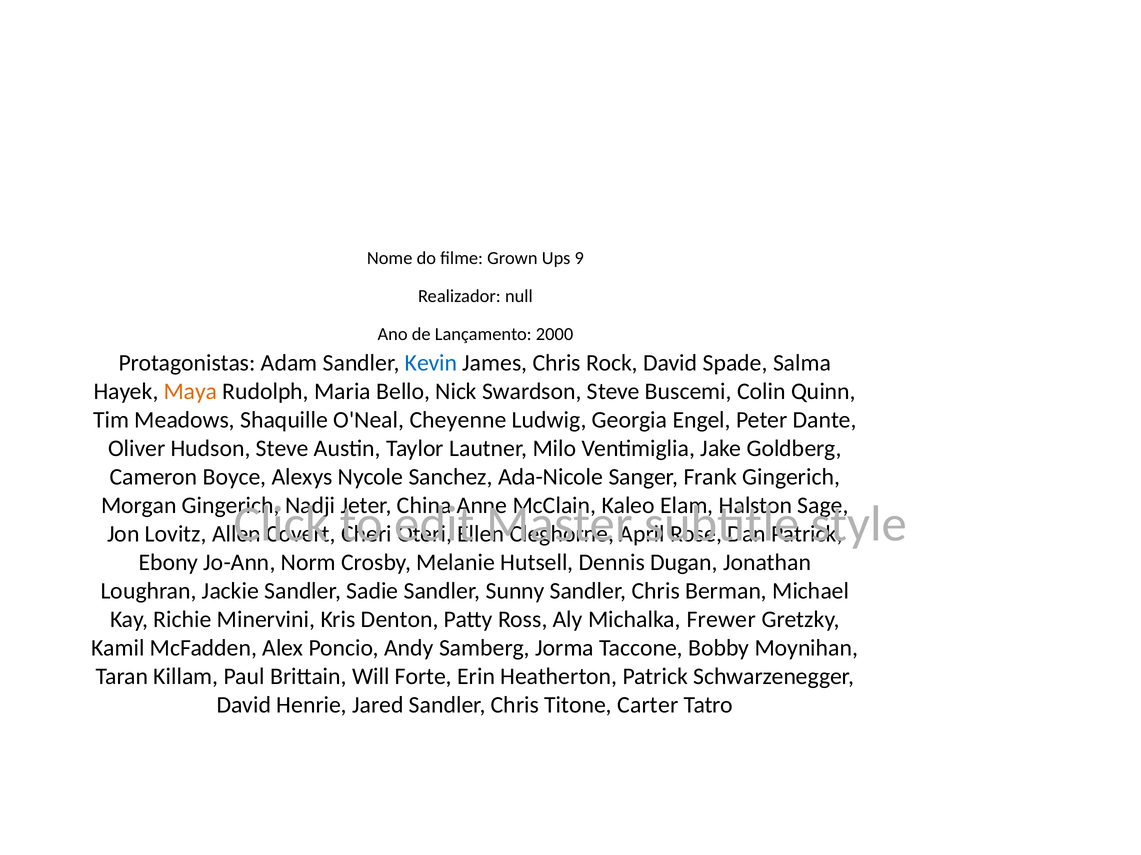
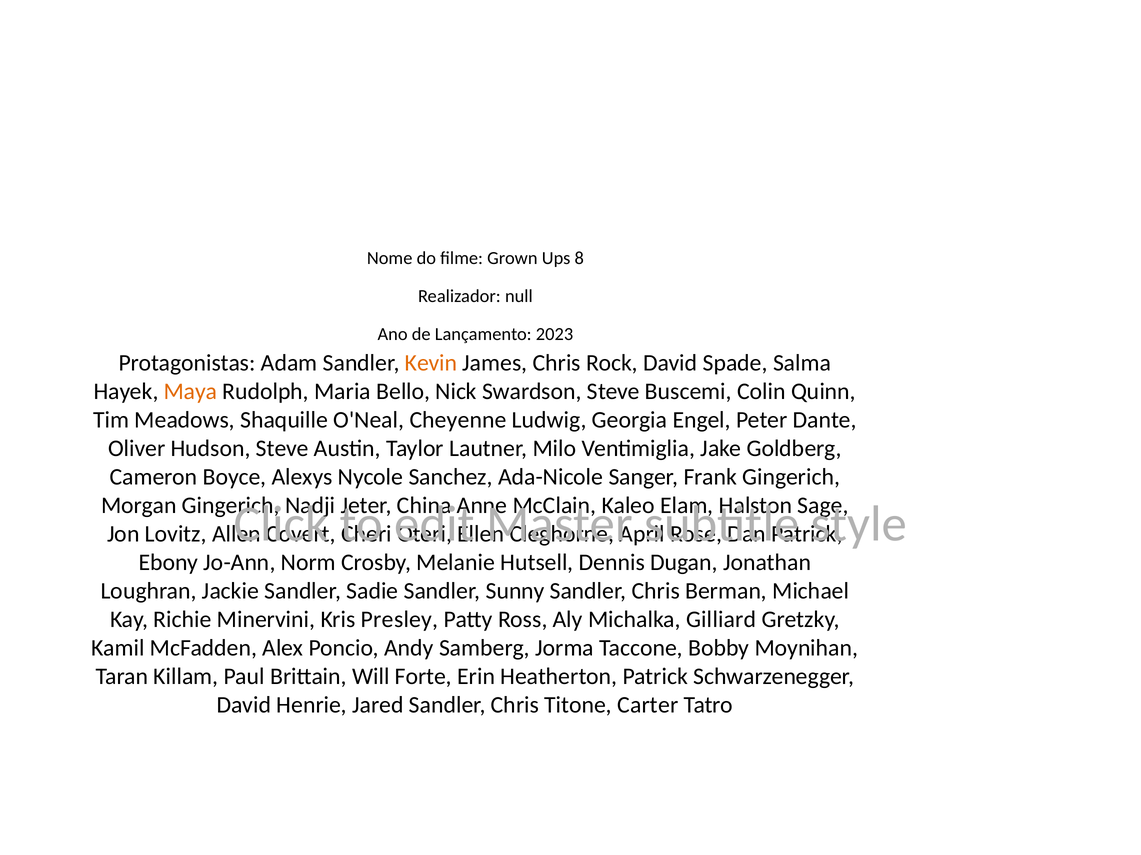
9: 9 -> 8
2000: 2000 -> 2023
Kevin colour: blue -> orange
Denton: Denton -> Presley
Frewer: Frewer -> Gilliard
